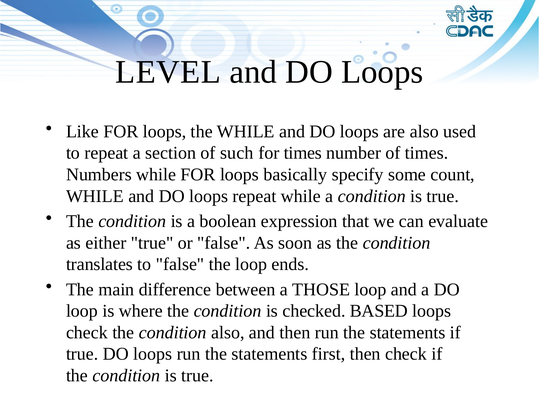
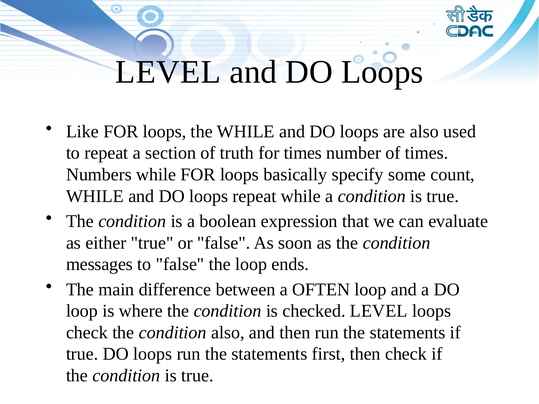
such: such -> truth
translates: translates -> messages
THOSE: THOSE -> OFTEN
checked BASED: BASED -> LEVEL
